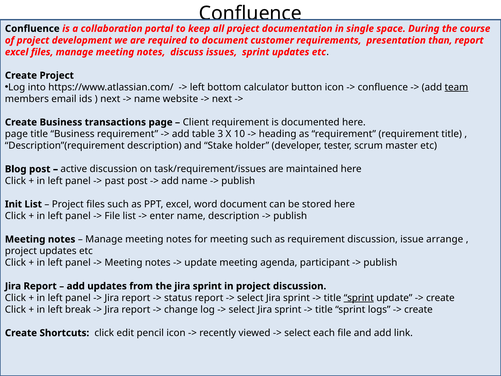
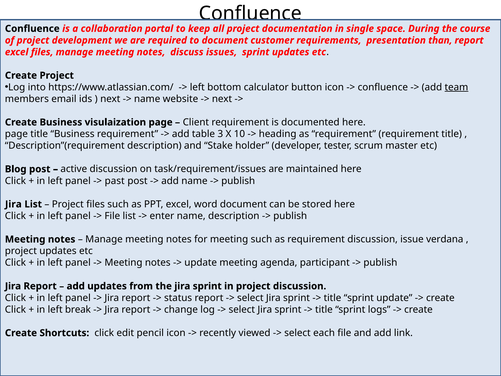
transactions: transactions -> visulaization
Init at (13, 204): Init -> Jira
arrange: arrange -> verdana
sprint at (359, 298) underline: present -> none
